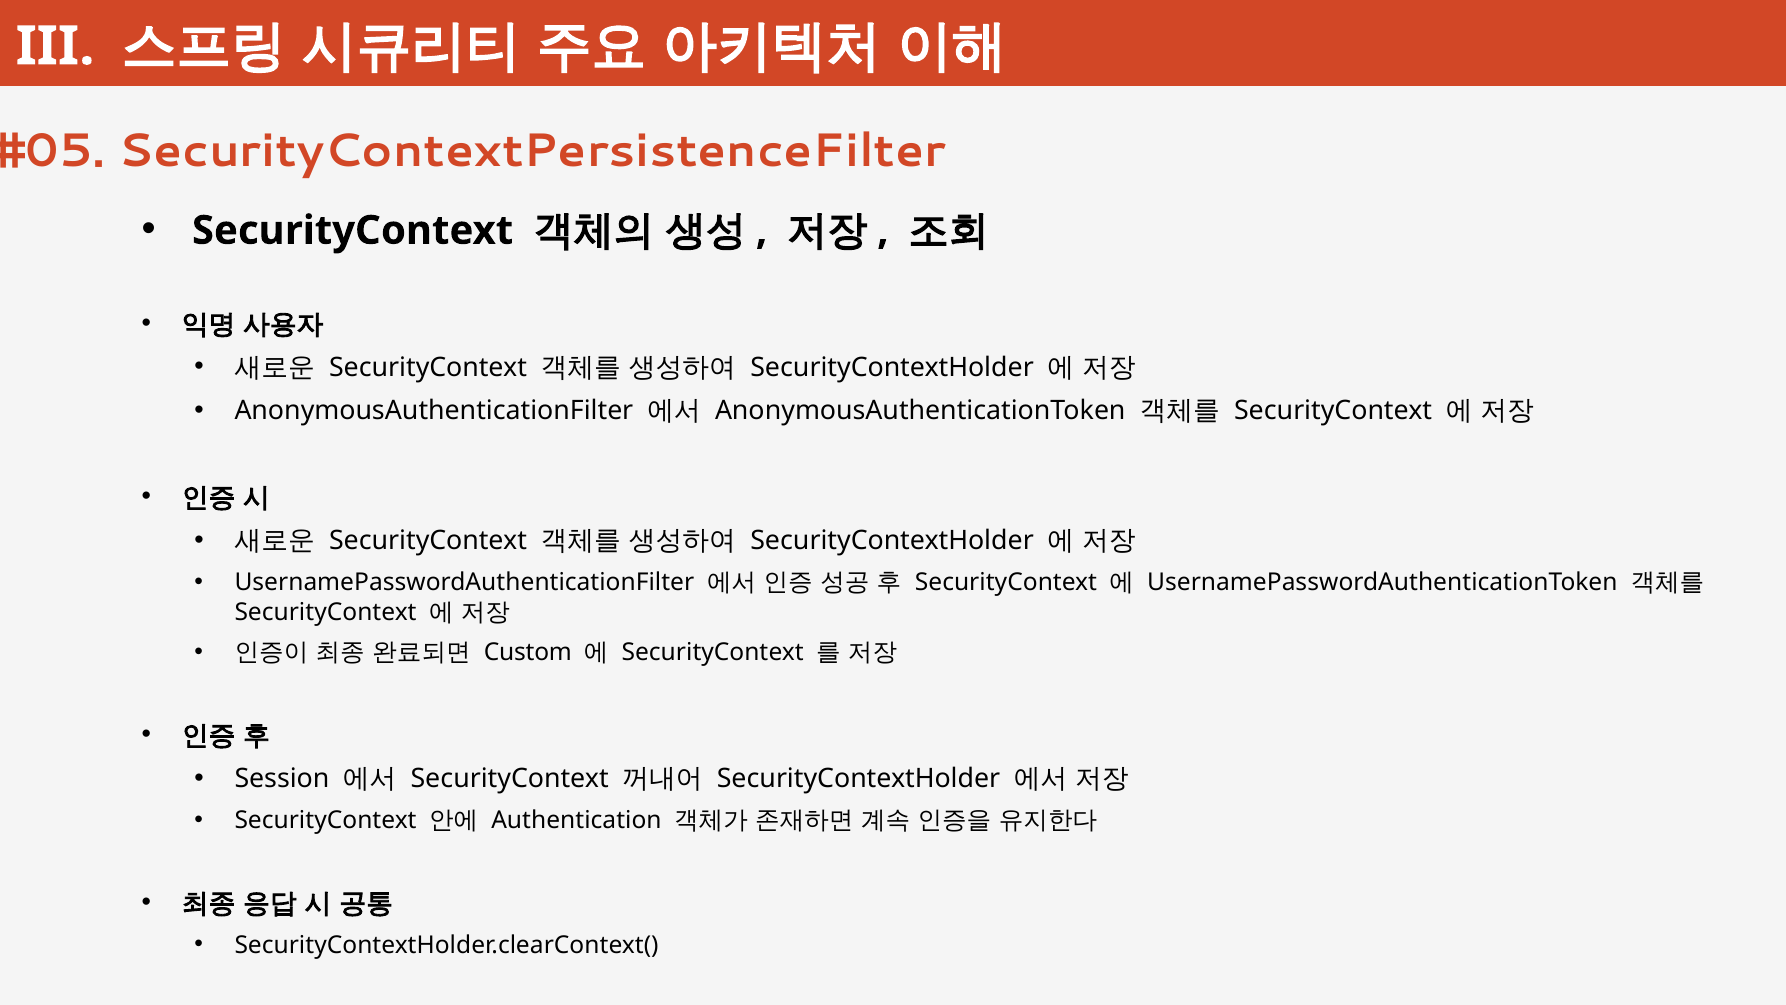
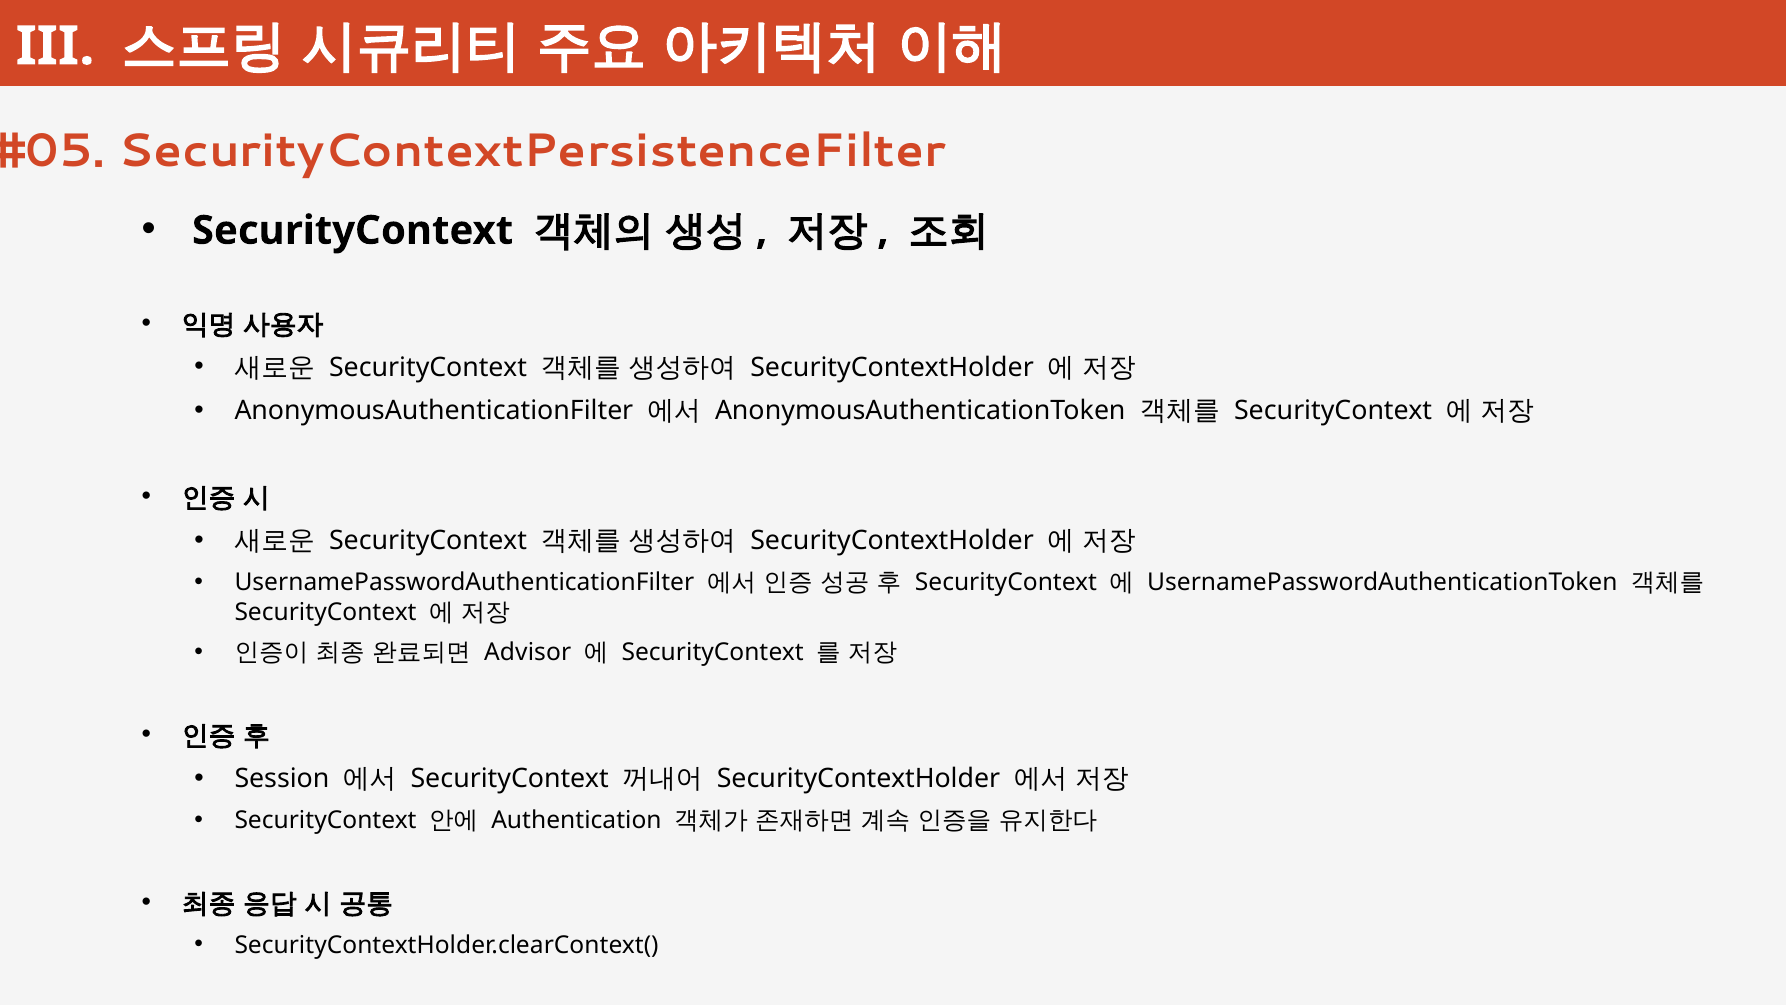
Custom: Custom -> Advisor
